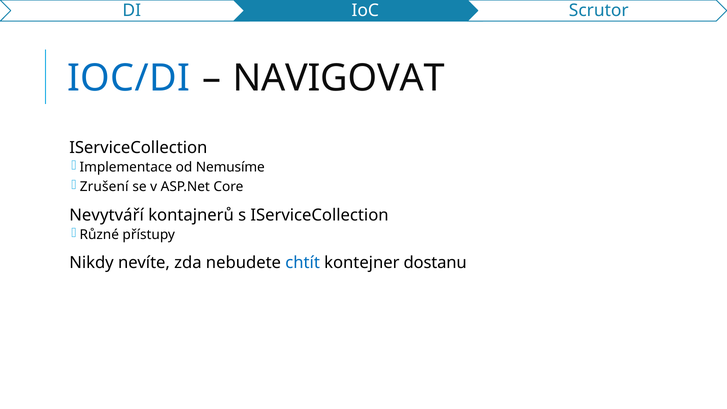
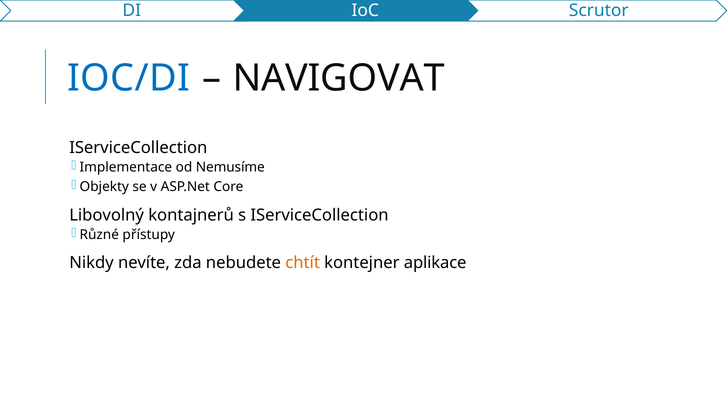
Zrušení: Zrušení -> Objekty
Nevytváří: Nevytváří -> Libovolný
chtít colour: blue -> orange
dostanu: dostanu -> aplikace
